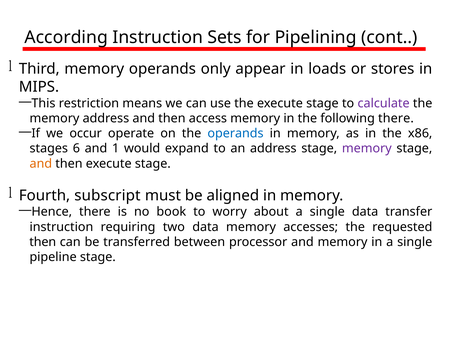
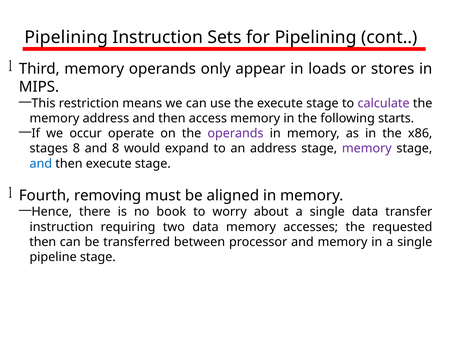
According at (66, 37): According -> Pipelining
following there: there -> starts
operands at (236, 133) colour: blue -> purple
stages 6: 6 -> 8
and 1: 1 -> 8
and at (41, 164) colour: orange -> blue
subscript: subscript -> removing
